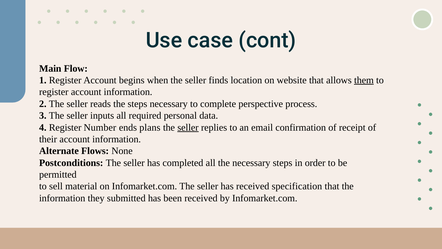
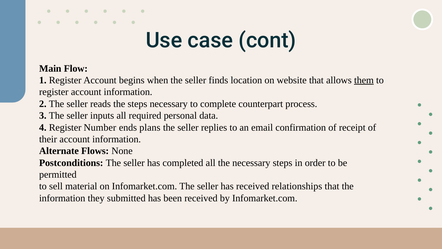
perspective: perspective -> counterpart
seller at (188, 127) underline: present -> none
specification: specification -> relationships
